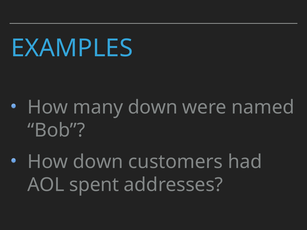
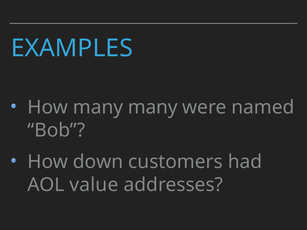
many down: down -> many
spent: spent -> value
